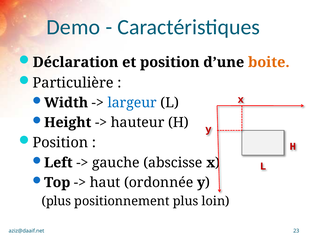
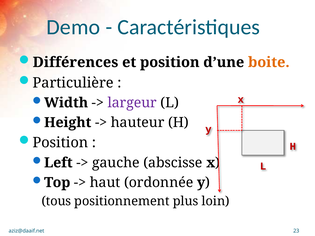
Déclaration: Déclaration -> Différences
largeur colour: blue -> purple
plus at (56, 201): plus -> tous
